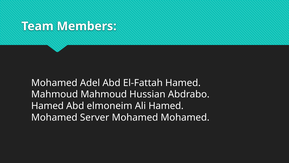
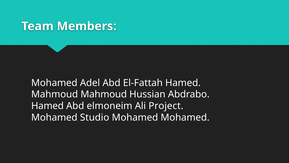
Ali Hamed: Hamed -> Project
Server: Server -> Studio
